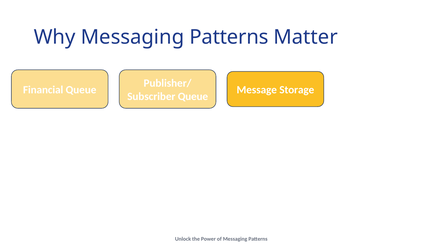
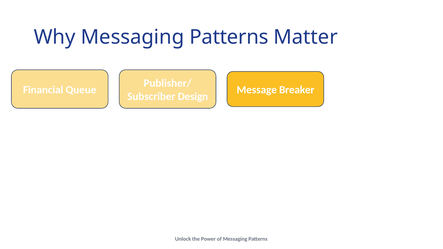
Storage: Storage -> Breaker
Subscriber Queue: Queue -> Design
